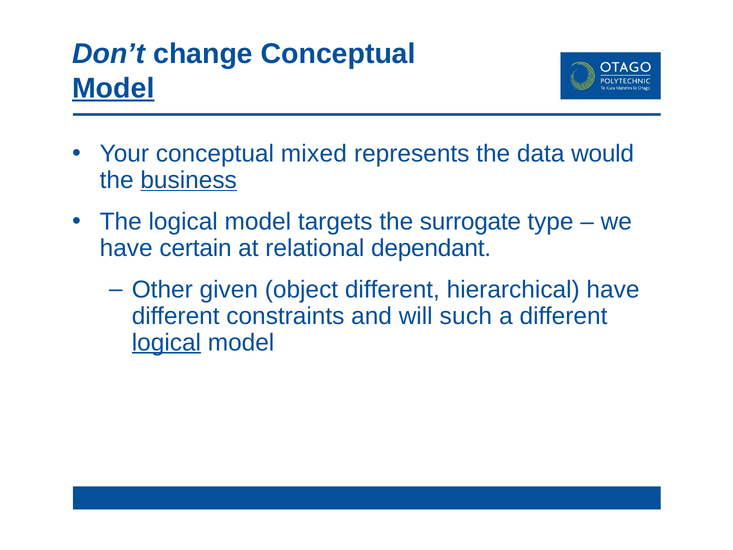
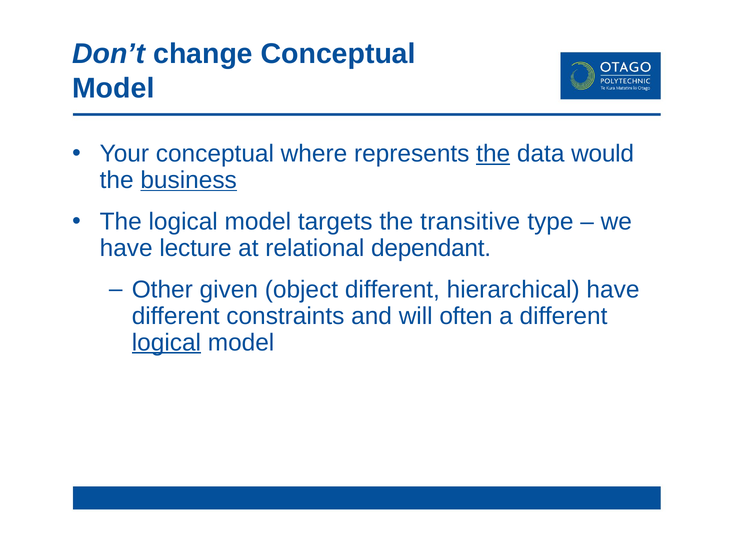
Model at (113, 88) underline: present -> none
mixed: mixed -> where
the at (493, 154) underline: none -> present
surrogate: surrogate -> transitive
certain: certain -> lecture
such: such -> often
